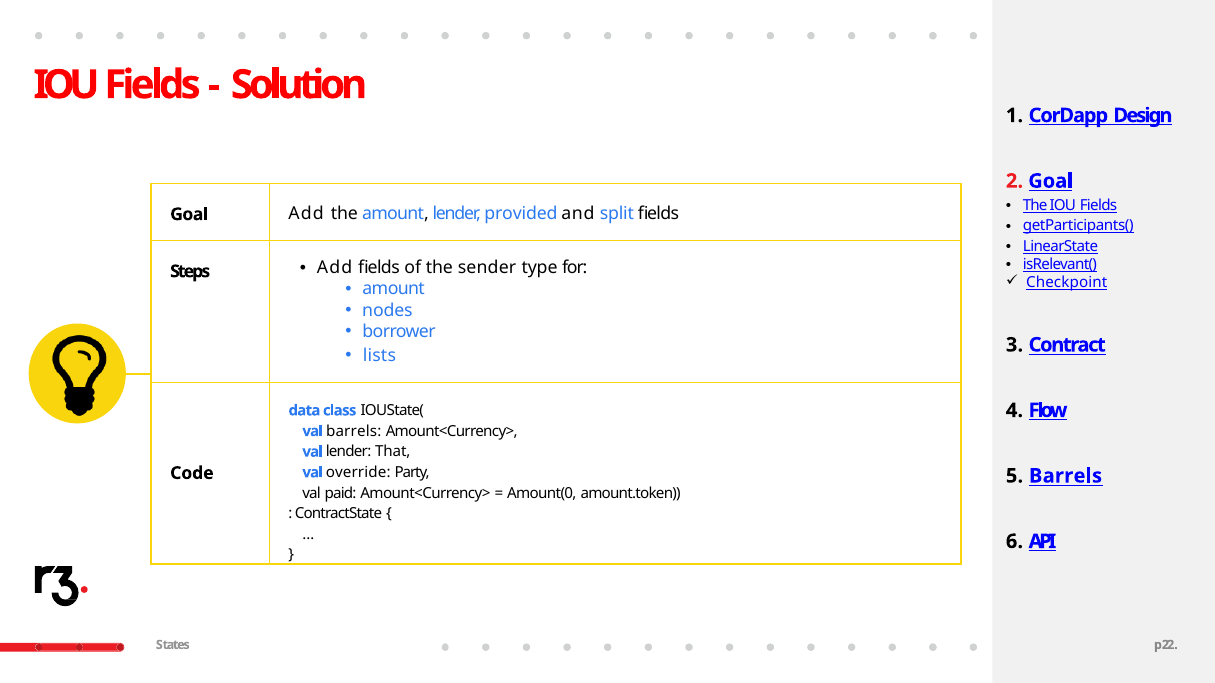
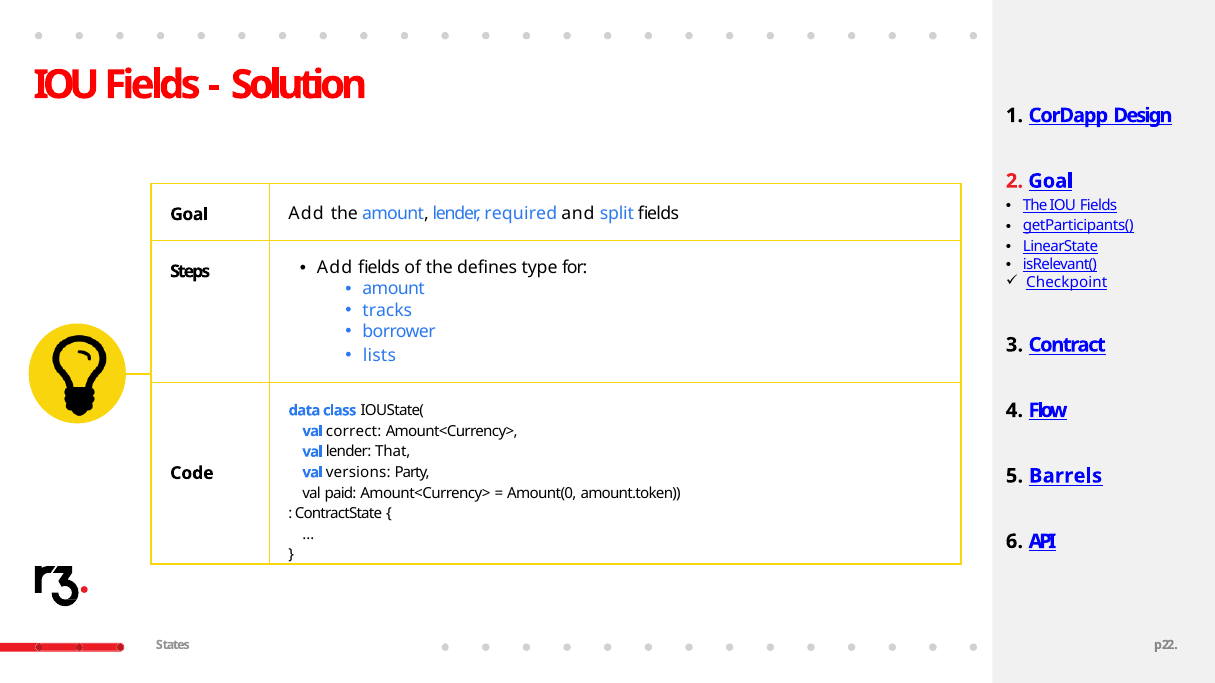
provided: provided -> required
sender: sender -> defines
nodes: nodes -> tracks
val barrels: barrels -> correct
override: override -> versions
